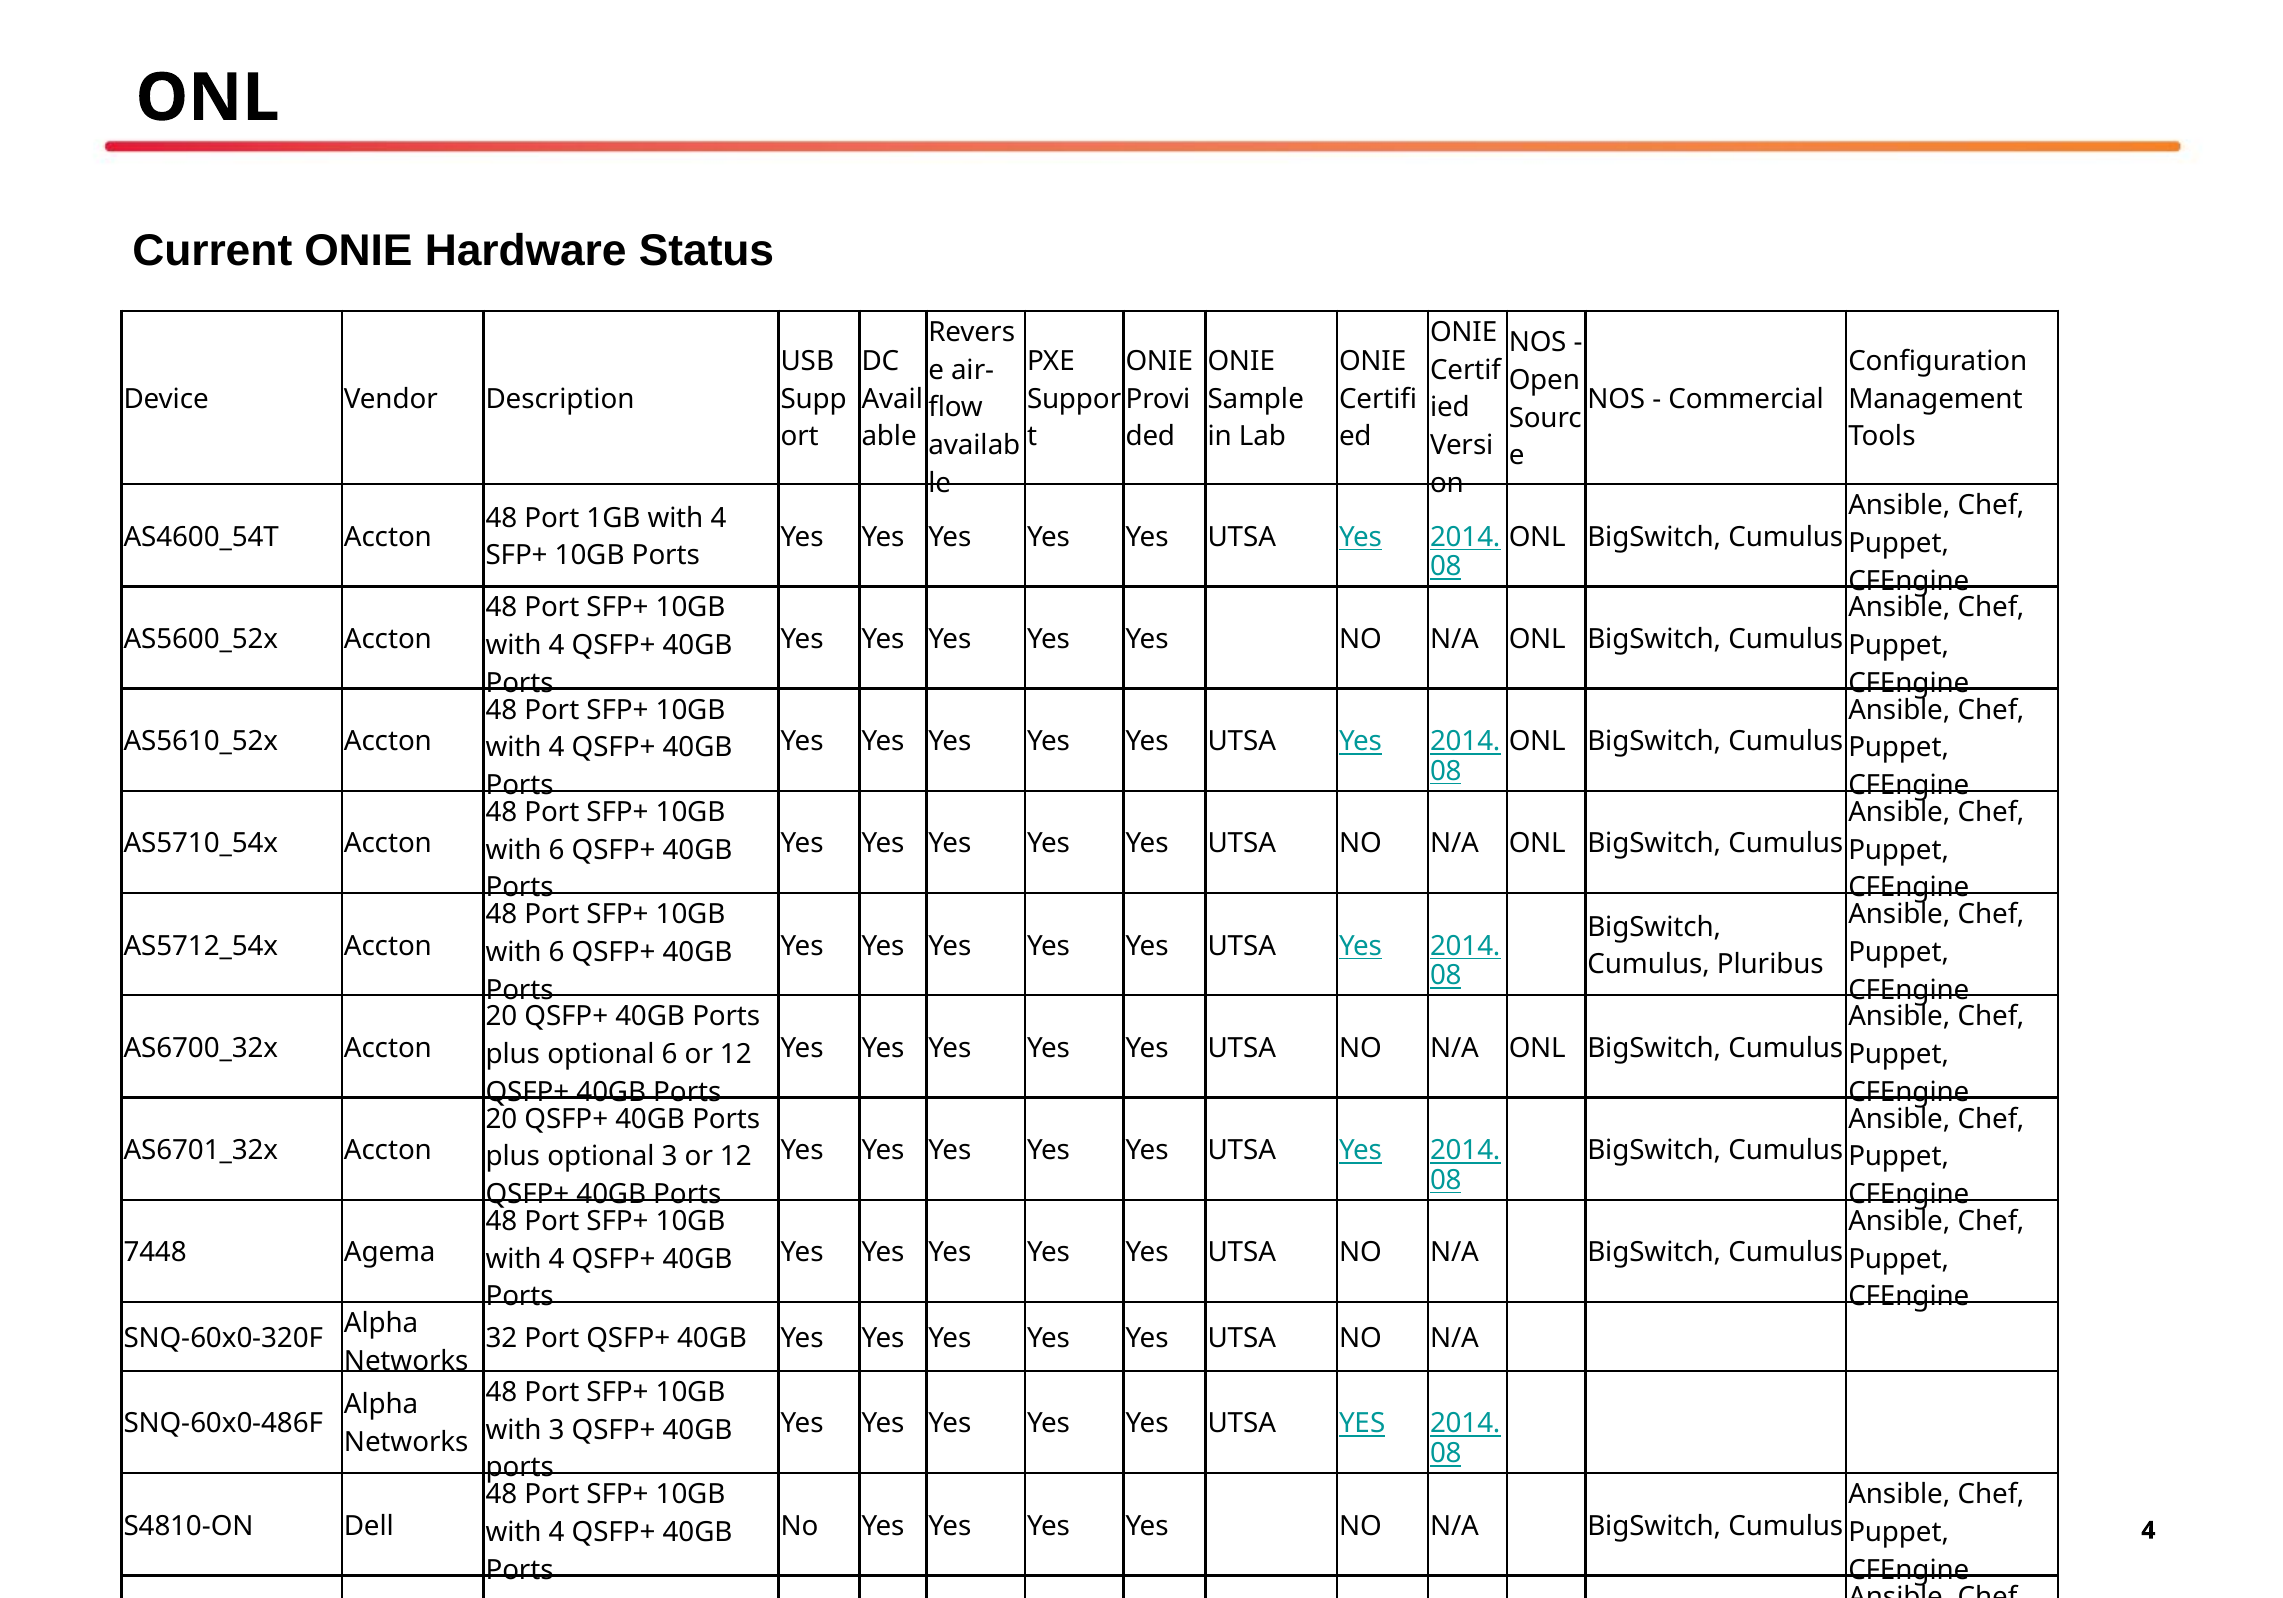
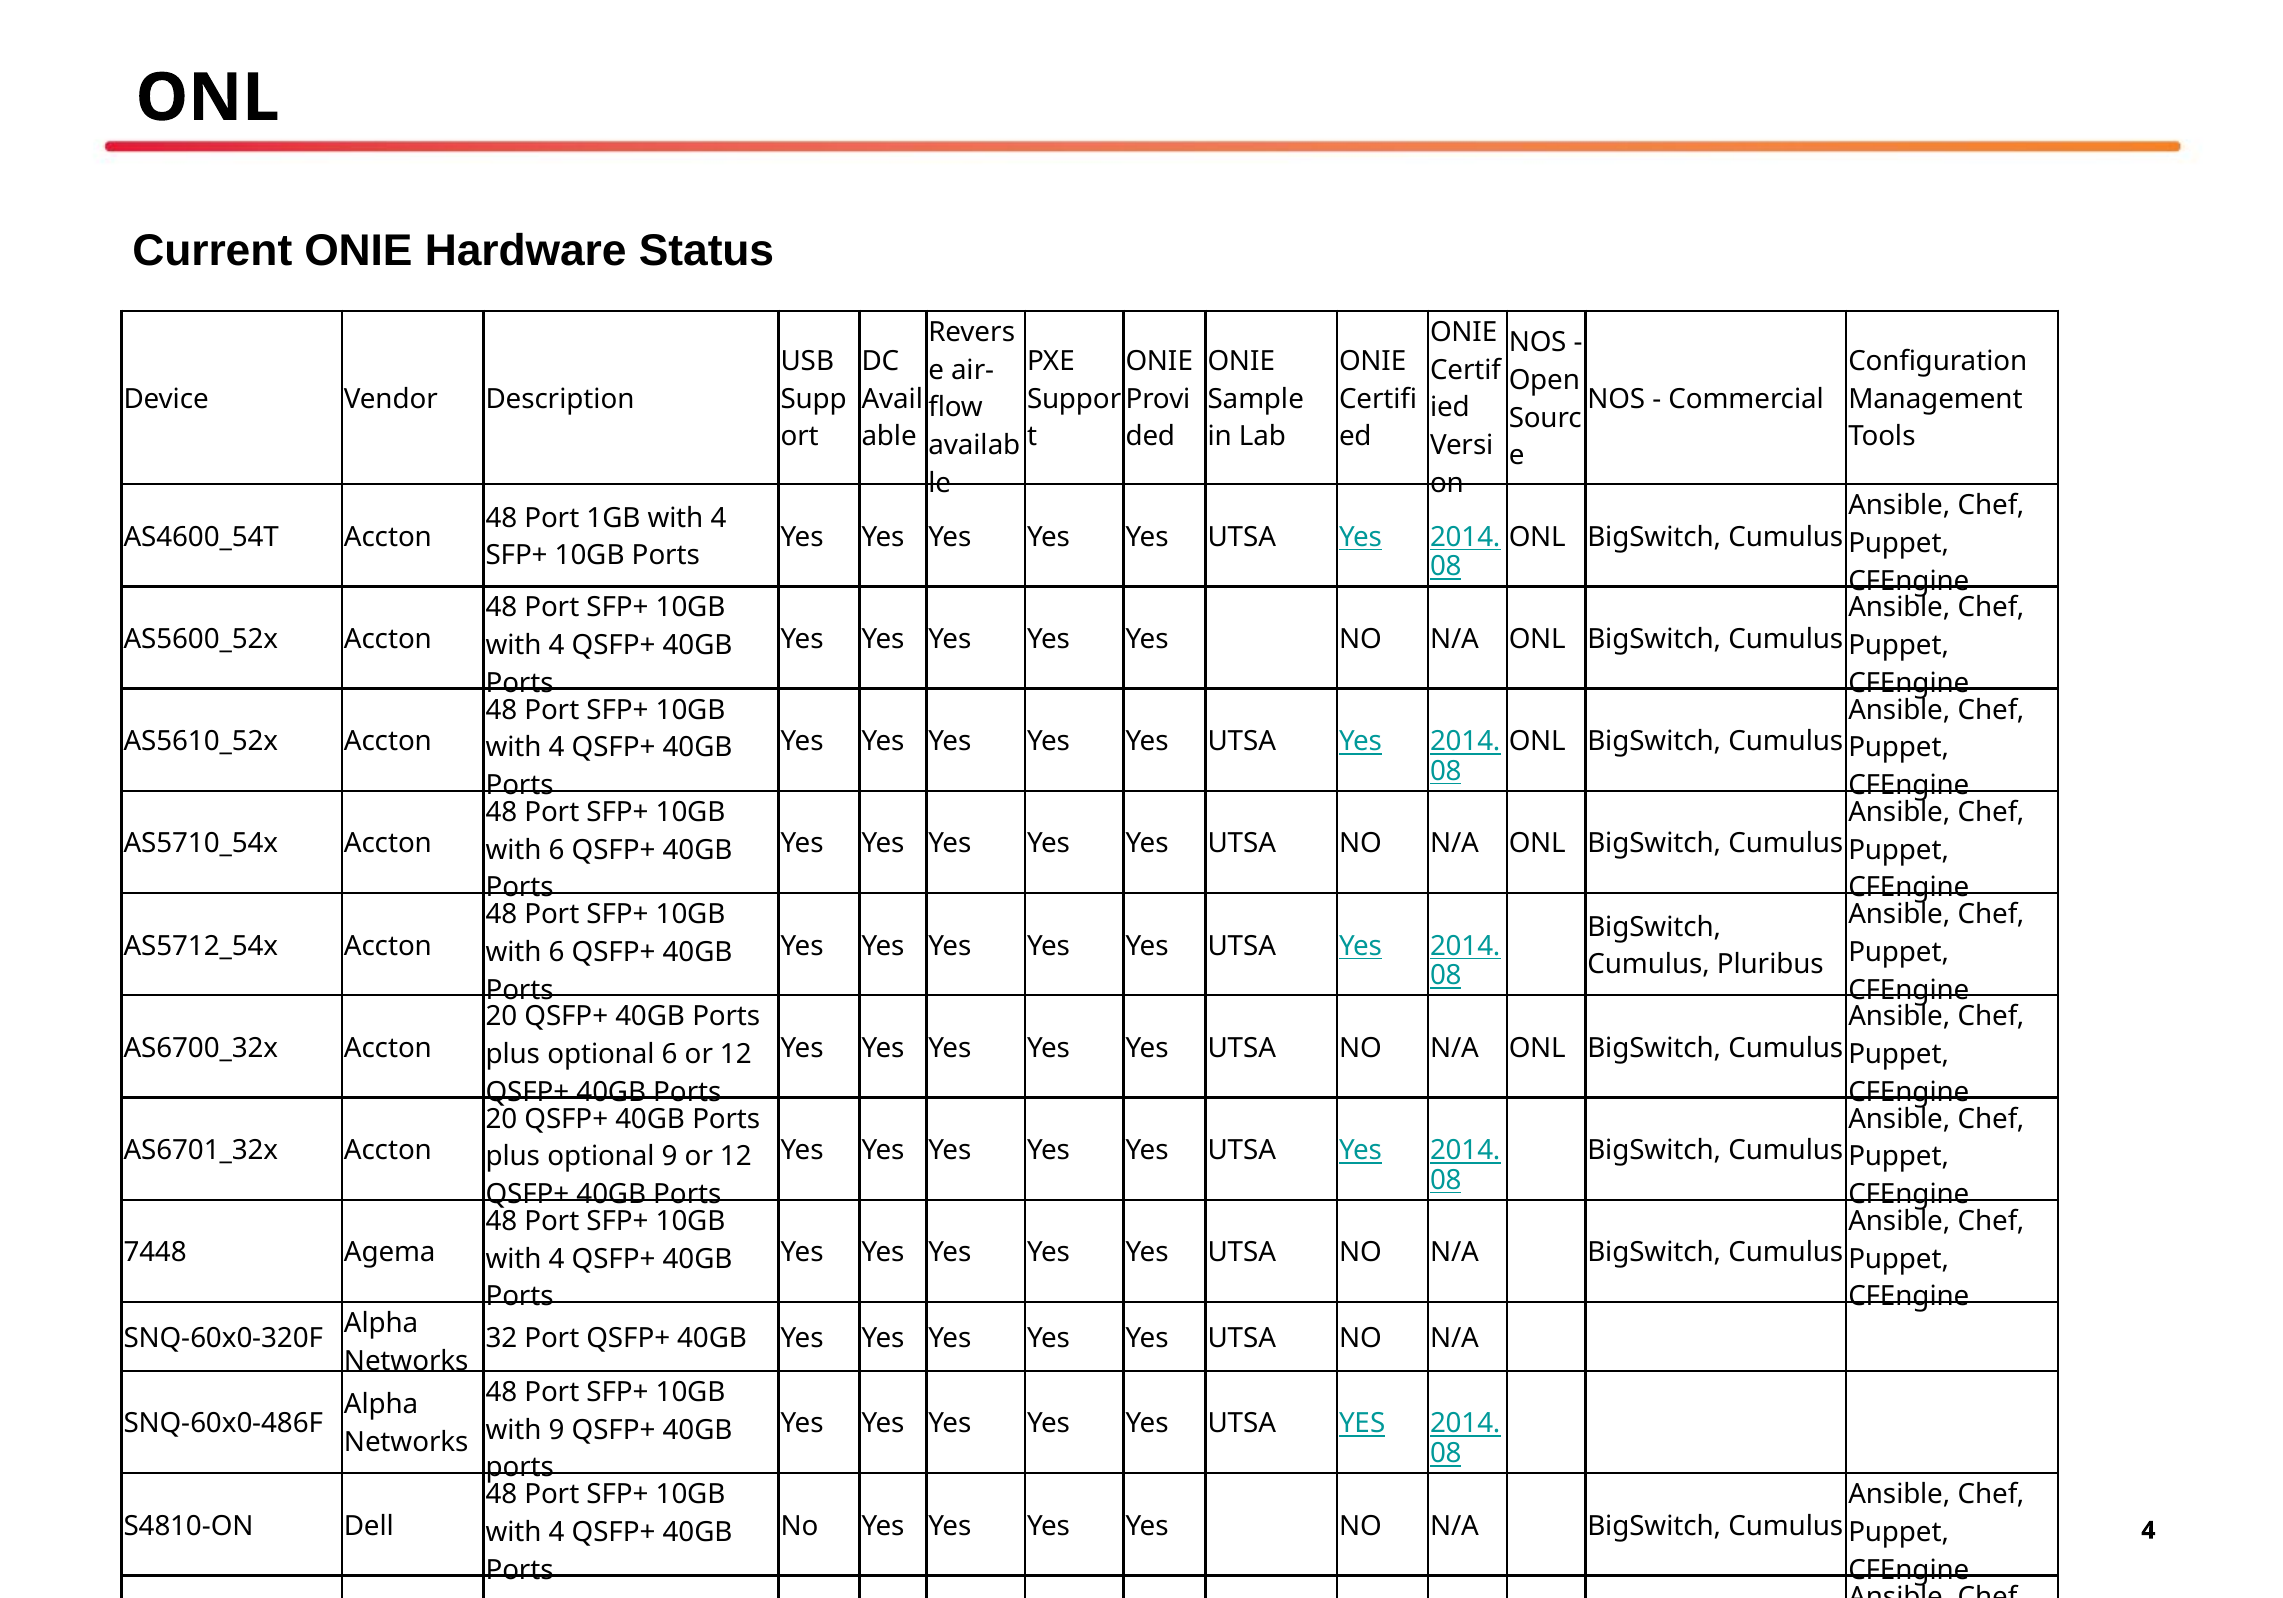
optional 3: 3 -> 9
with 3: 3 -> 9
